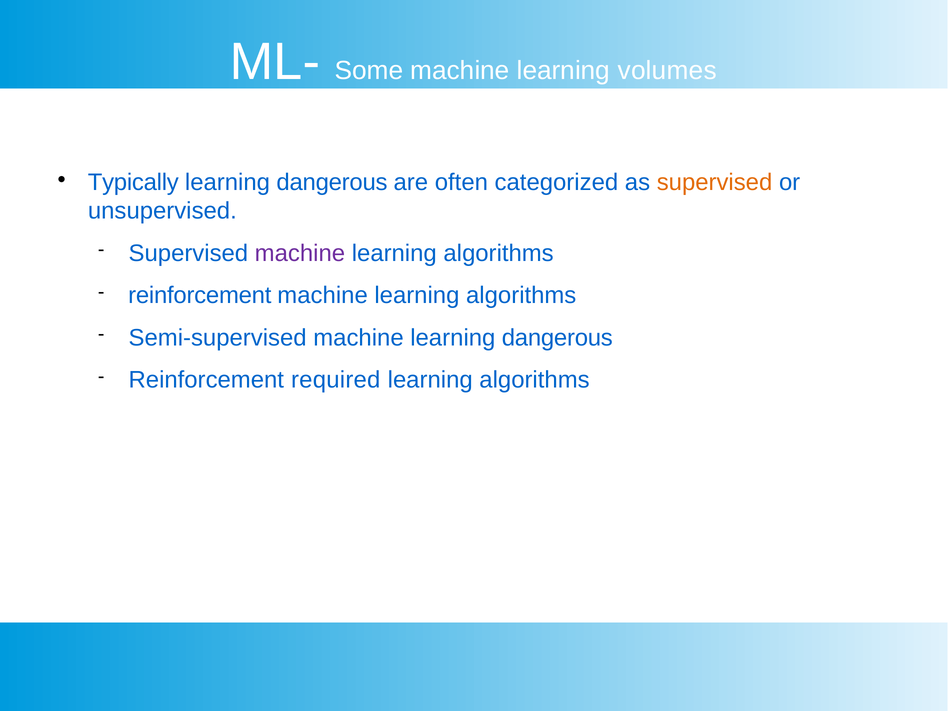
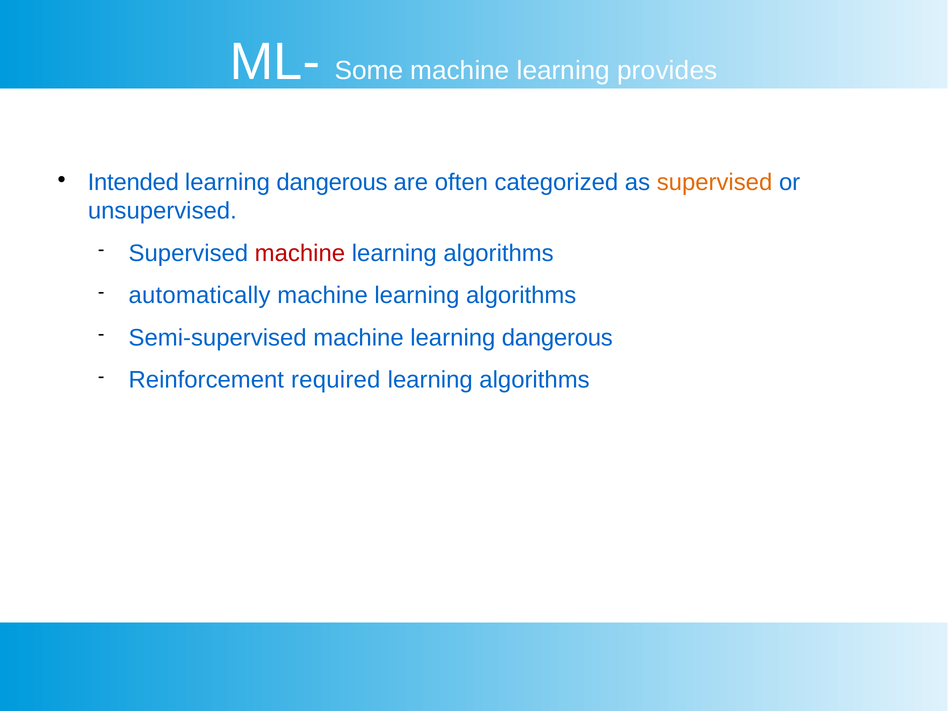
volumes: volumes -> provides
Typically: Typically -> Intended
machine at (300, 253) colour: purple -> red
reinforcement at (200, 295): reinforcement -> automatically
